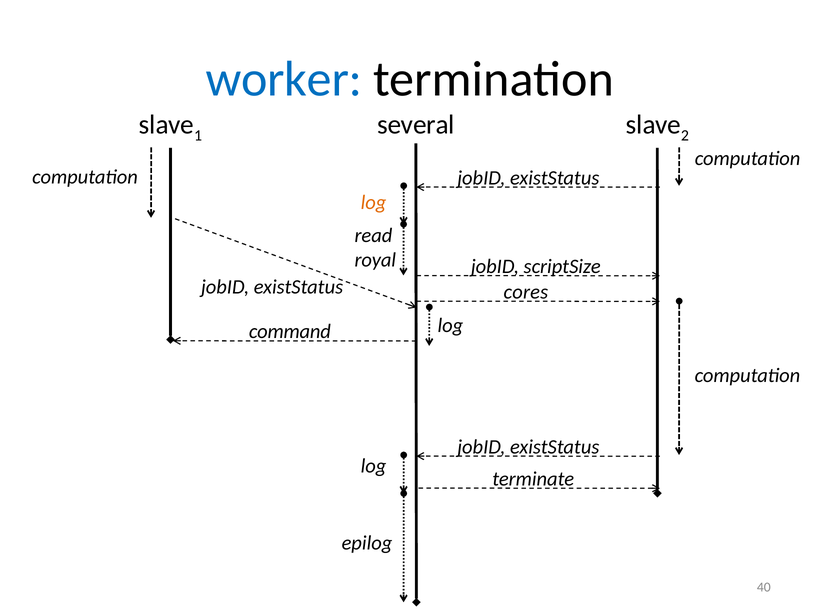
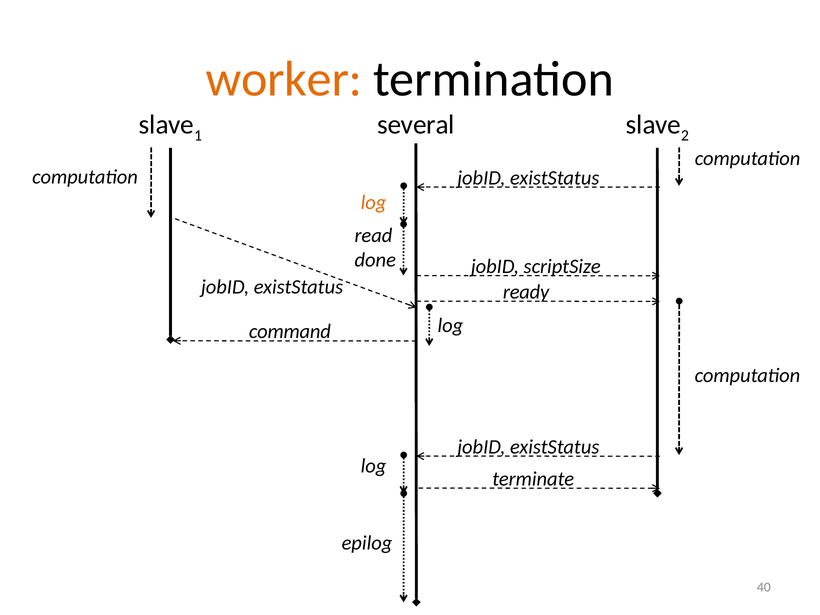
worker colour: blue -> orange
royal: royal -> done
cores: cores -> ready
